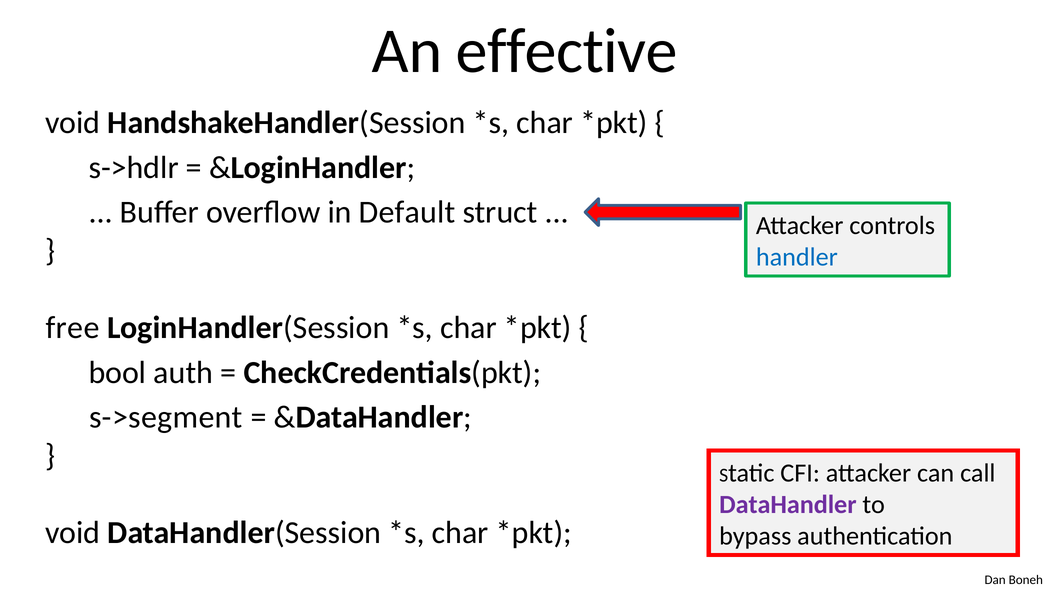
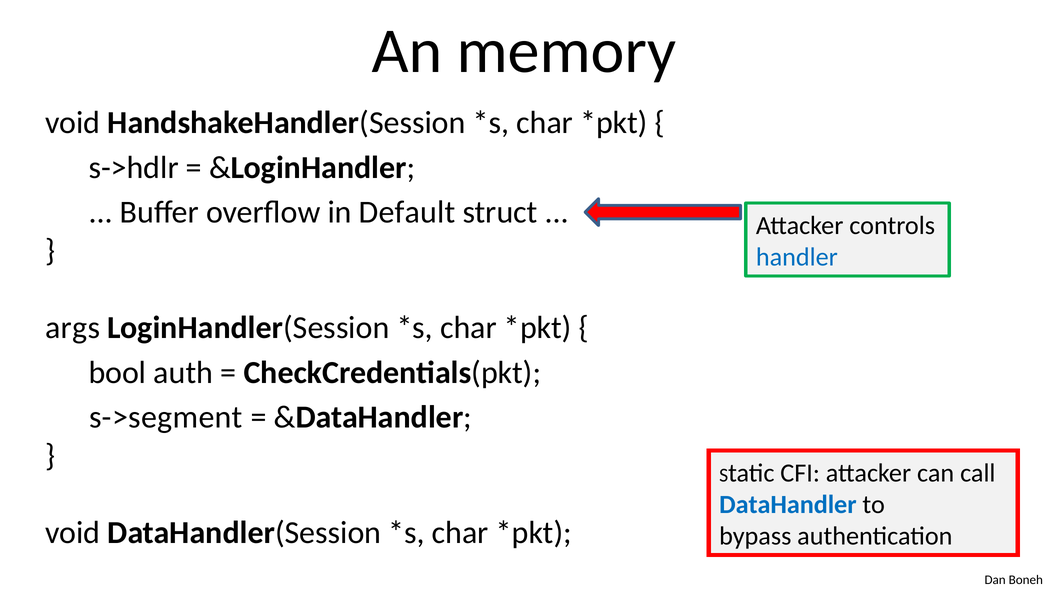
effective: effective -> memory
free: free -> args
DataHandler colour: purple -> blue
